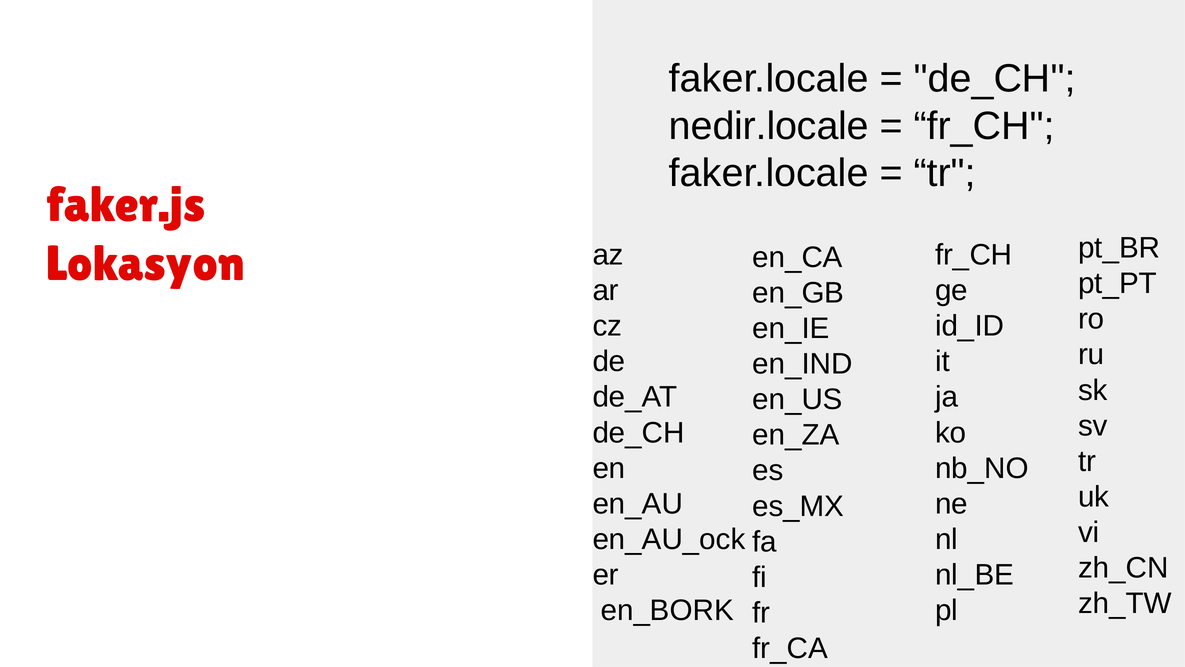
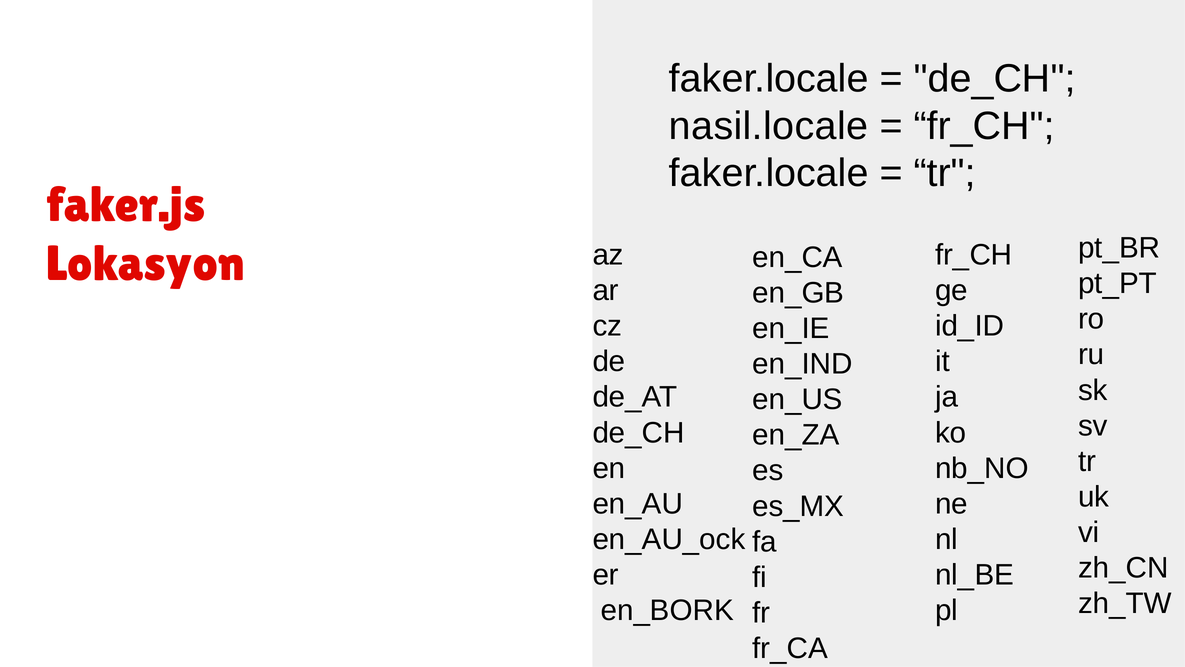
nedir.locale: nedir.locale -> nasil.locale
